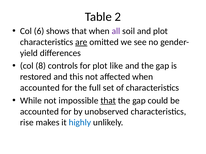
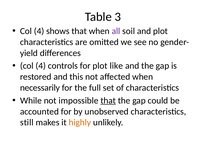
2: 2 -> 3
6 at (39, 31): 6 -> 4
are underline: present -> none
8 at (41, 66): 8 -> 4
accounted at (40, 88): accounted -> necessarily
rise: rise -> still
highly colour: blue -> orange
